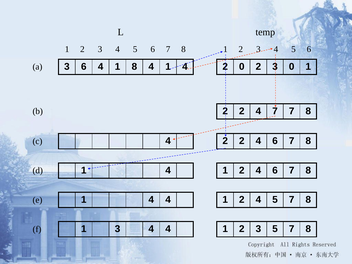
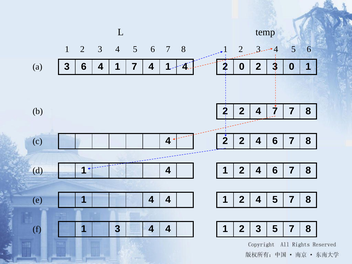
1 8: 8 -> 7
